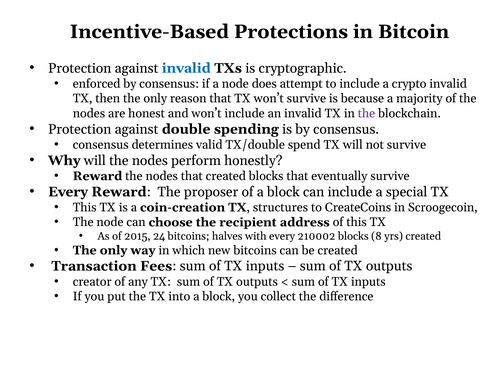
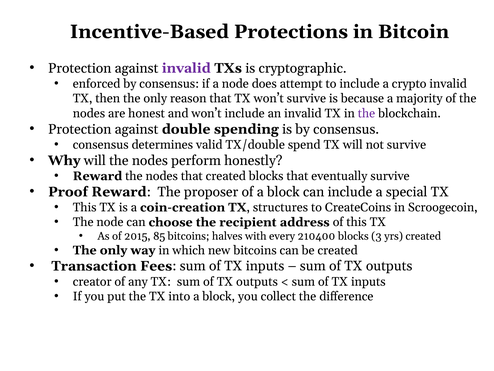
invalid at (186, 68) colour: blue -> purple
Every at (68, 192): Every -> Proof
24: 24 -> 85
210002: 210002 -> 210400
8: 8 -> 3
